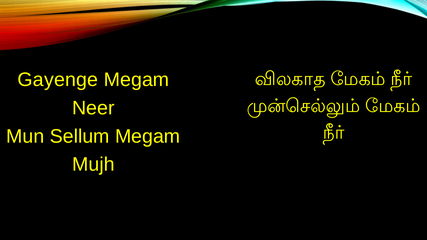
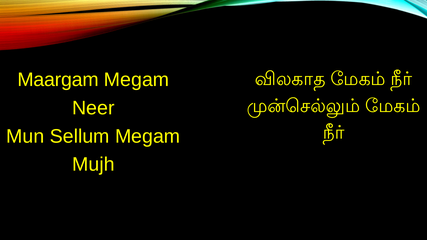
Gayenge: Gayenge -> Maargam
